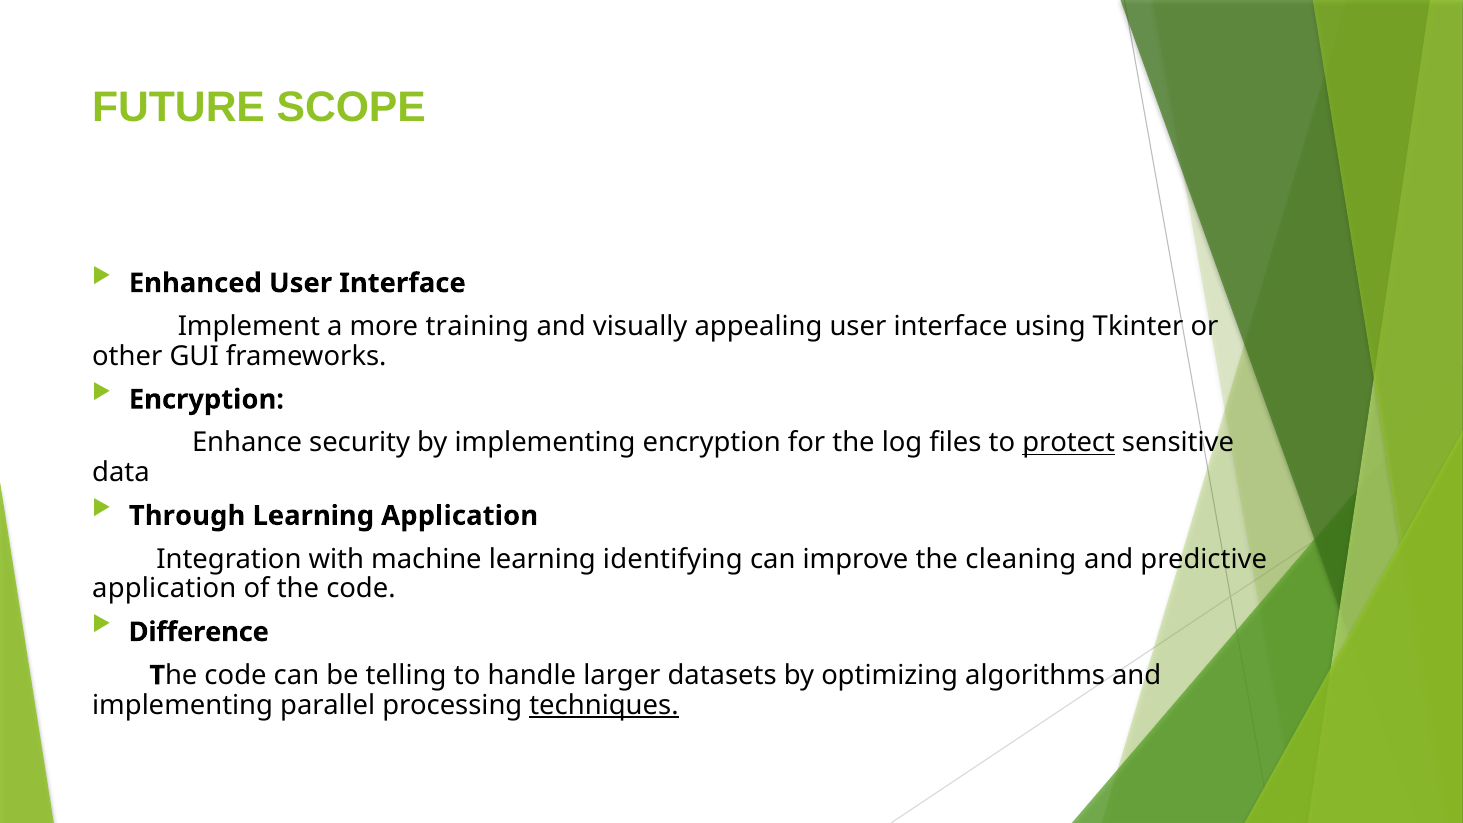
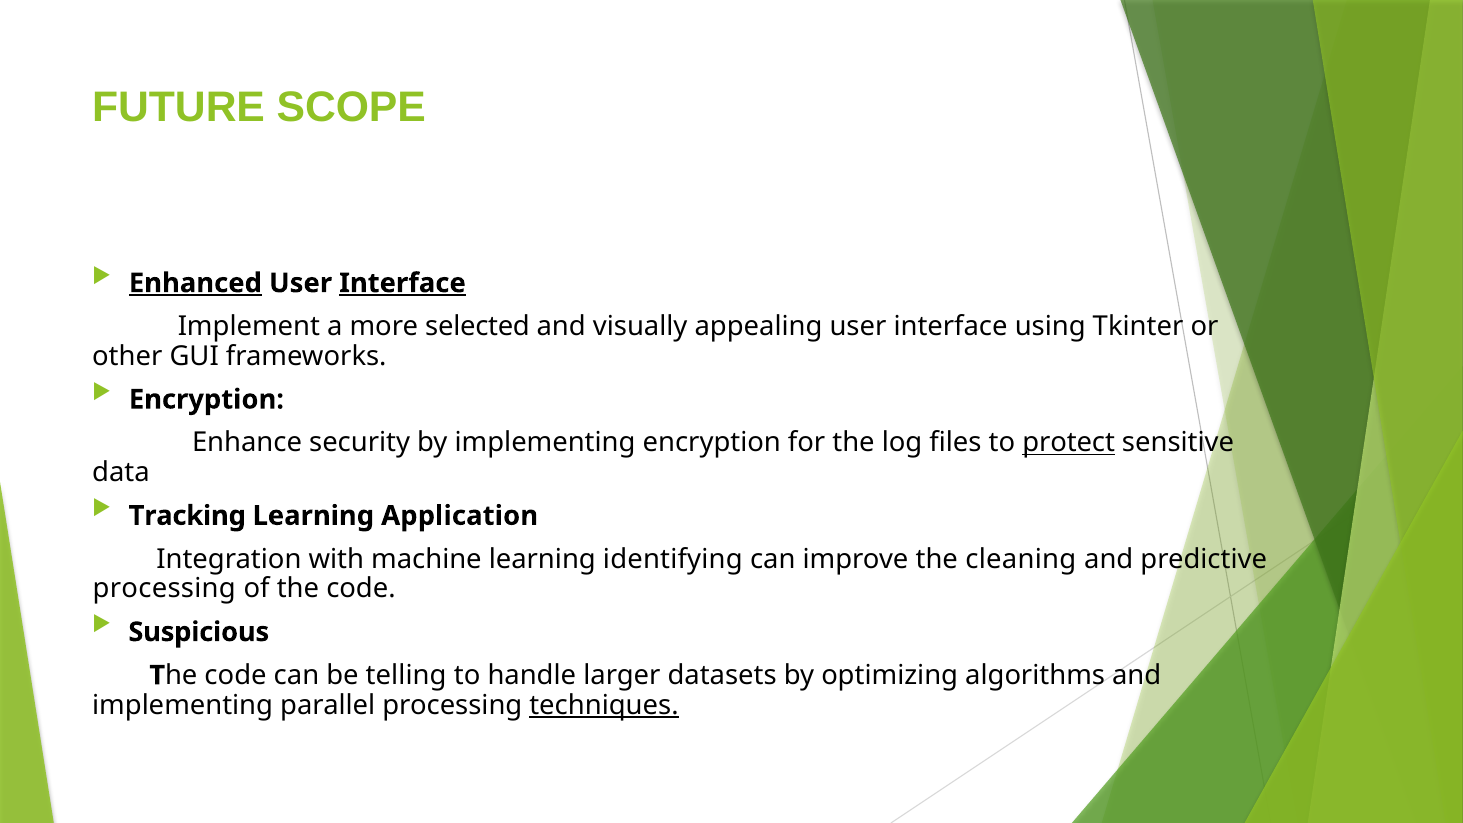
Enhanced underline: none -> present
Interface at (403, 283) underline: none -> present
training: training -> selected
Through: Through -> Tracking
application at (164, 589): application -> processing
Difference: Difference -> Suspicious
